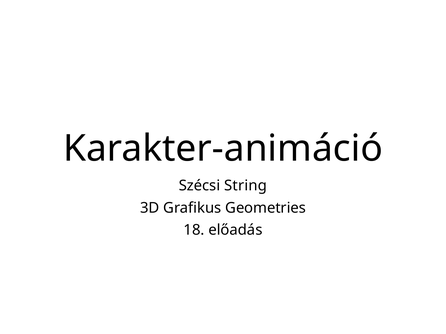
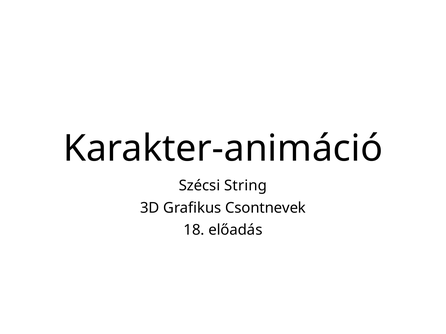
Geometries: Geometries -> Csontnevek
